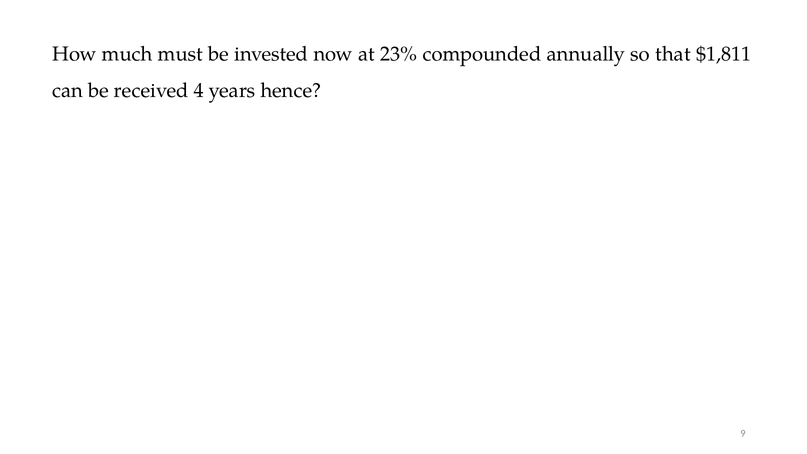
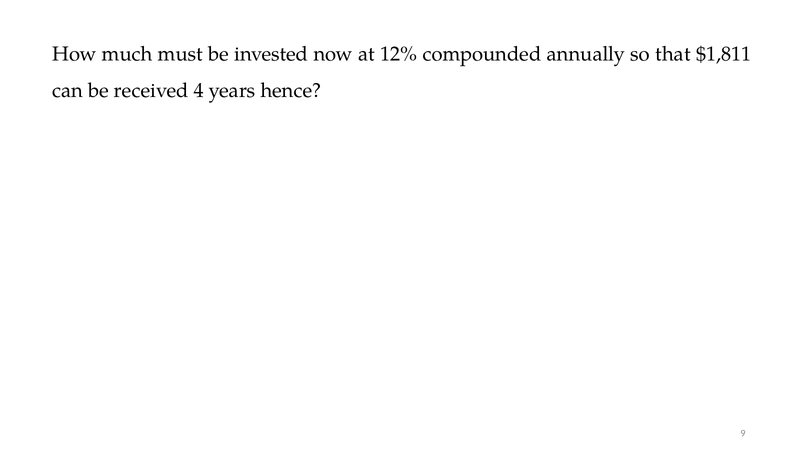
23%: 23% -> 12%
